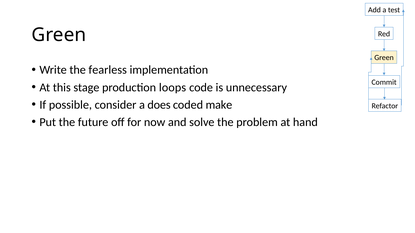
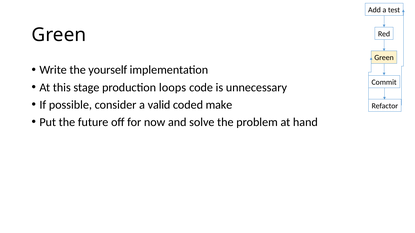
fearless: fearless -> yourself
does: does -> valid
